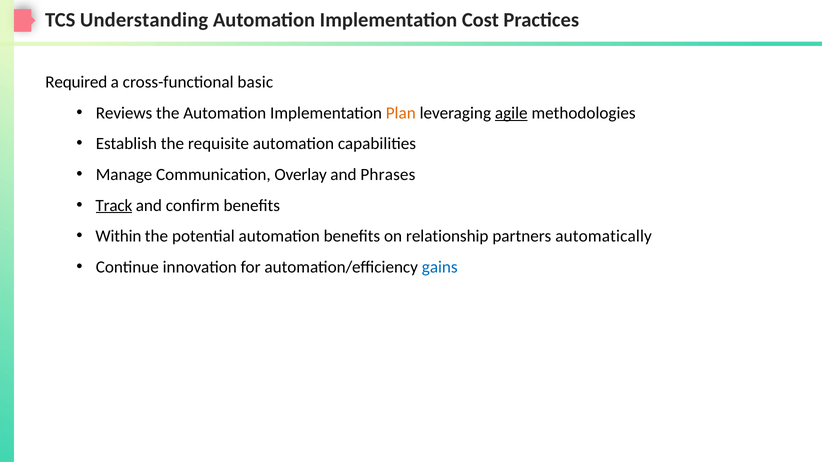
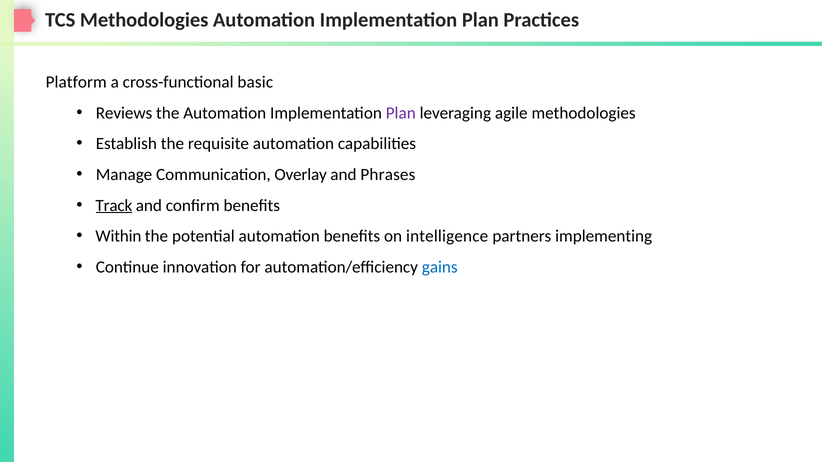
TCS Understanding: Understanding -> Methodologies
Cost at (480, 20): Cost -> Plan
Required: Required -> Platform
Plan at (401, 113) colour: orange -> purple
agile underline: present -> none
relationship: relationship -> intelligence
automatically: automatically -> implementing
